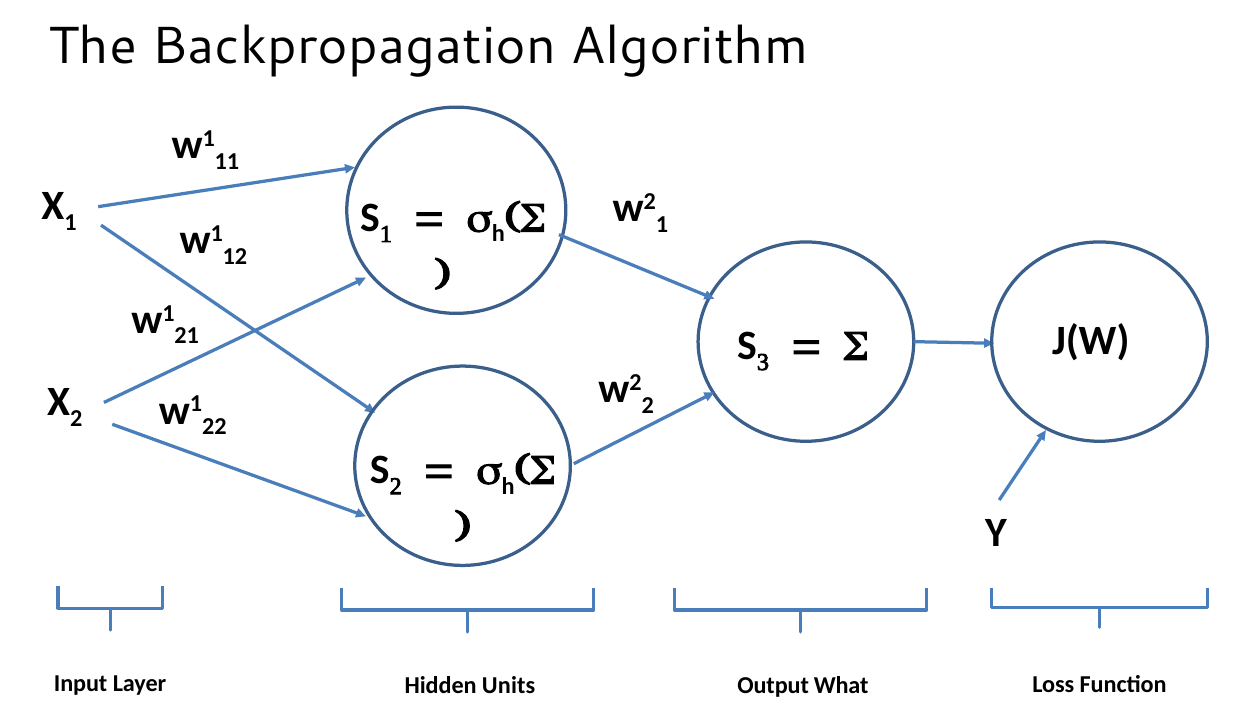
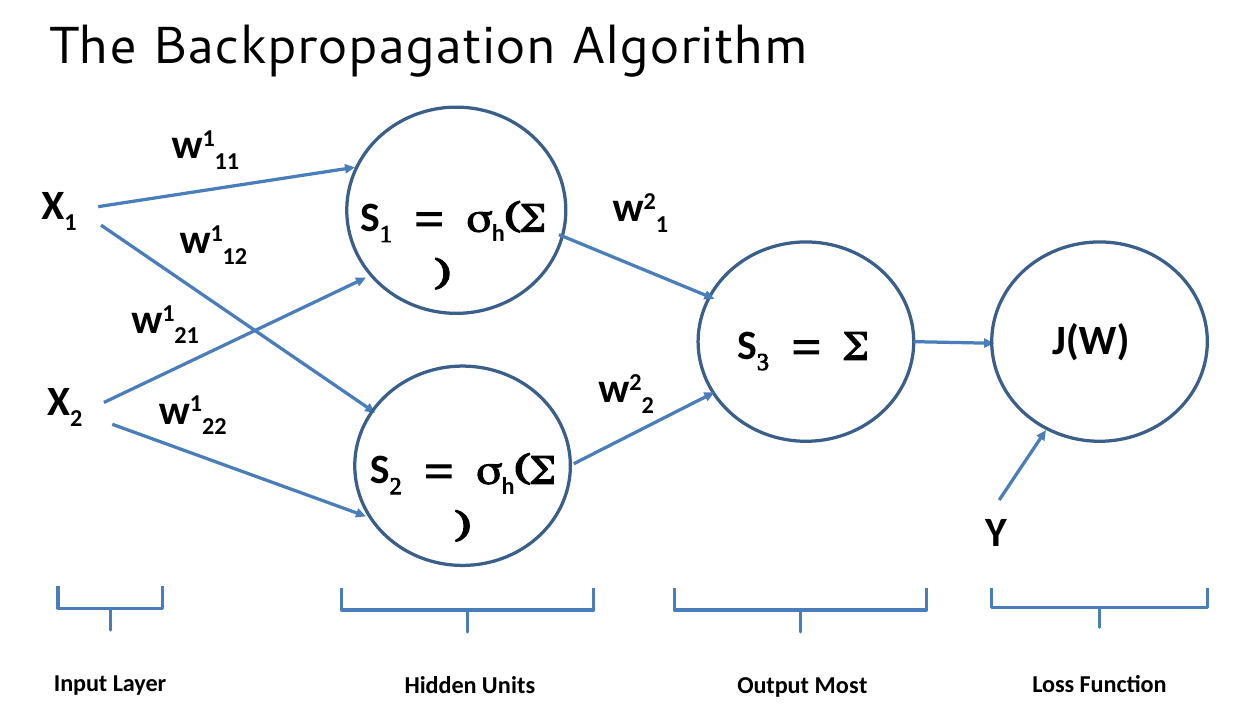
What: What -> Most
